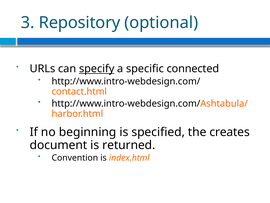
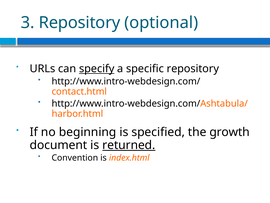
specific connected: connected -> repository
creates: creates -> growth
returned underline: none -> present
